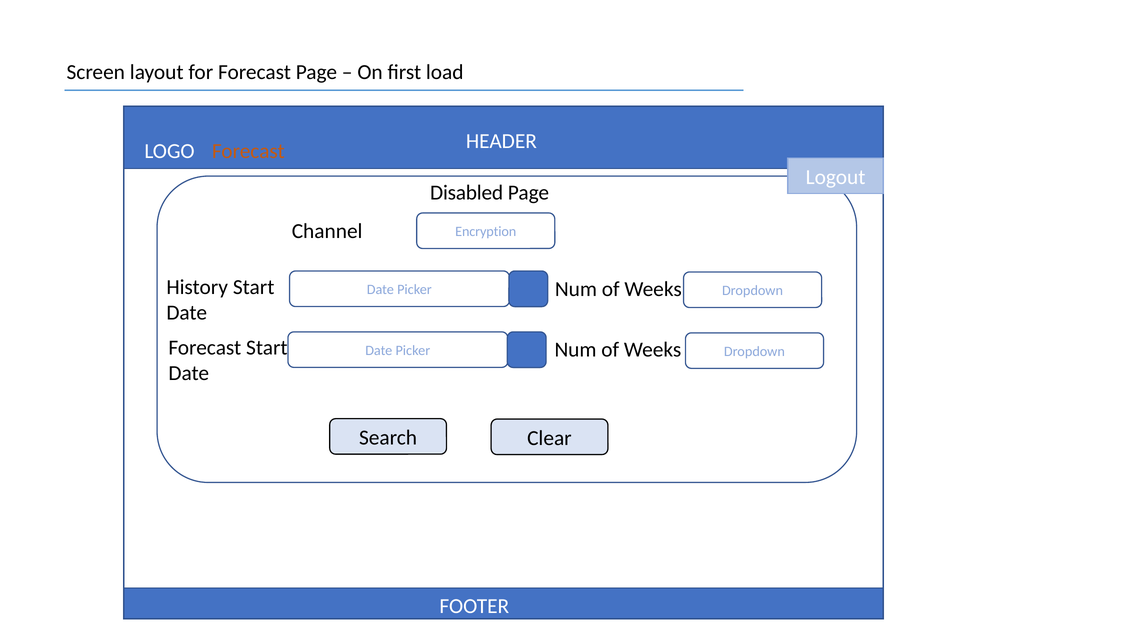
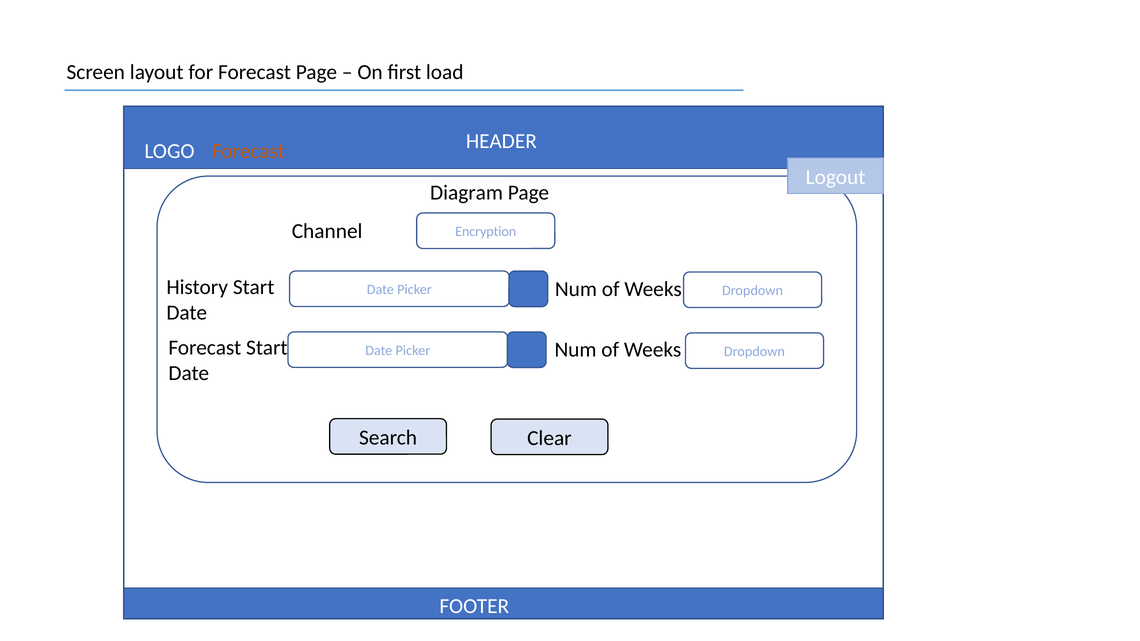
Disabled: Disabled -> Diagram
